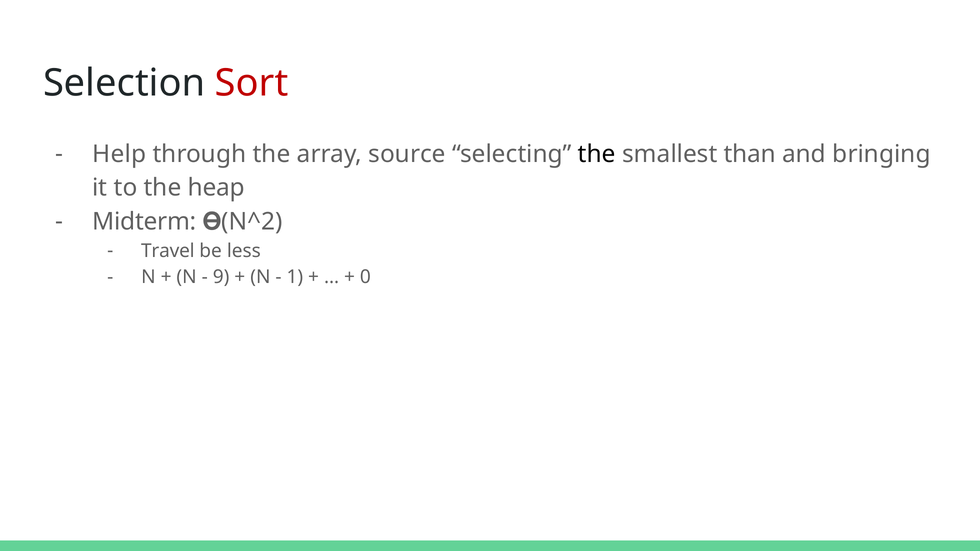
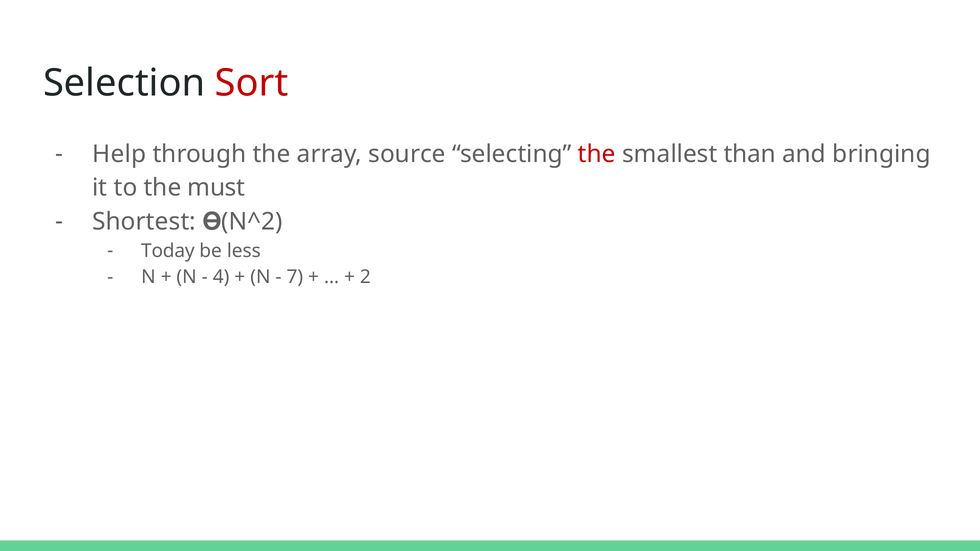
the at (597, 154) colour: black -> red
heap: heap -> must
Midterm: Midterm -> Shortest
Travel: Travel -> Today
9: 9 -> 4
1: 1 -> 7
0: 0 -> 2
